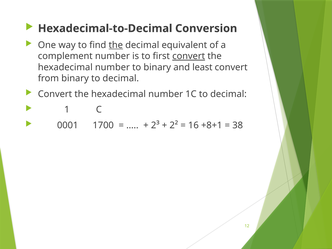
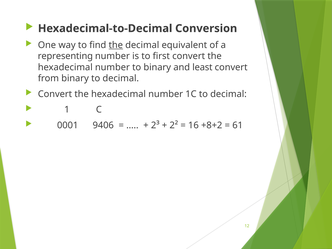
complement: complement -> representing
convert at (189, 56) underline: present -> none
1700: 1700 -> 9406
+8+1: +8+1 -> +8+2
38: 38 -> 61
